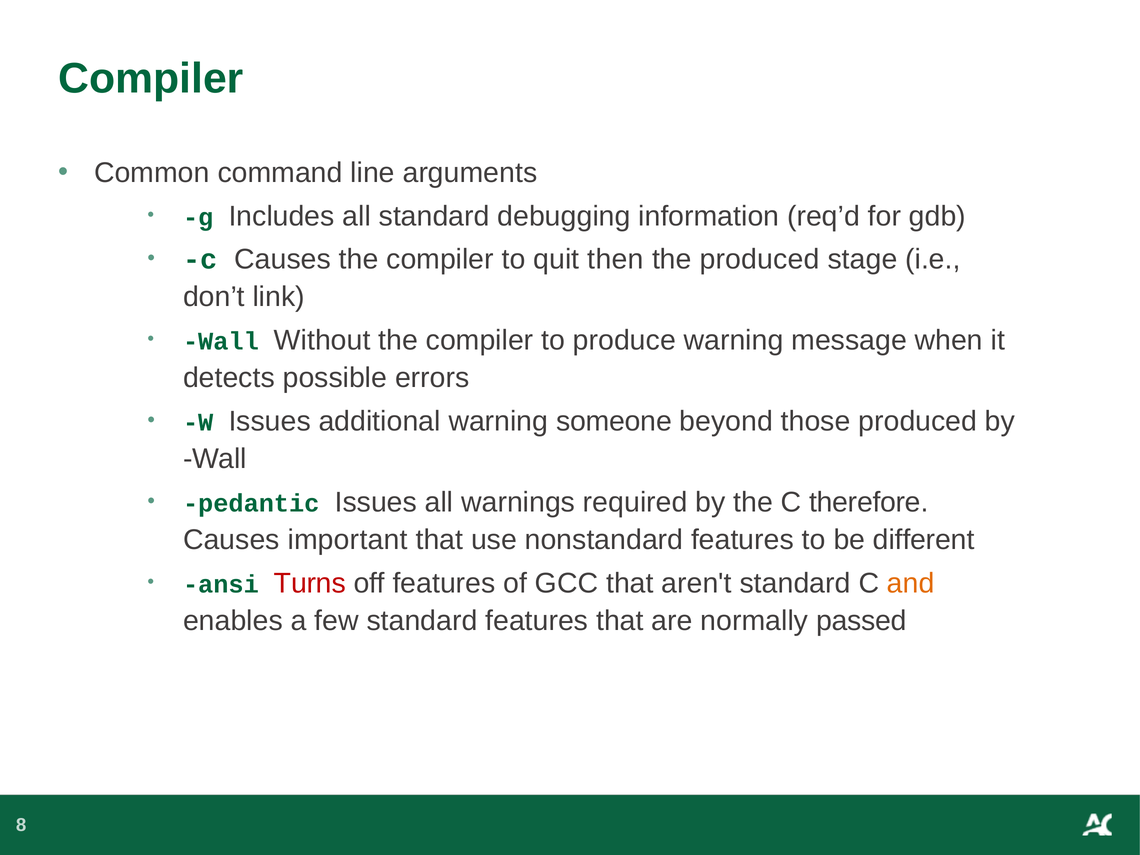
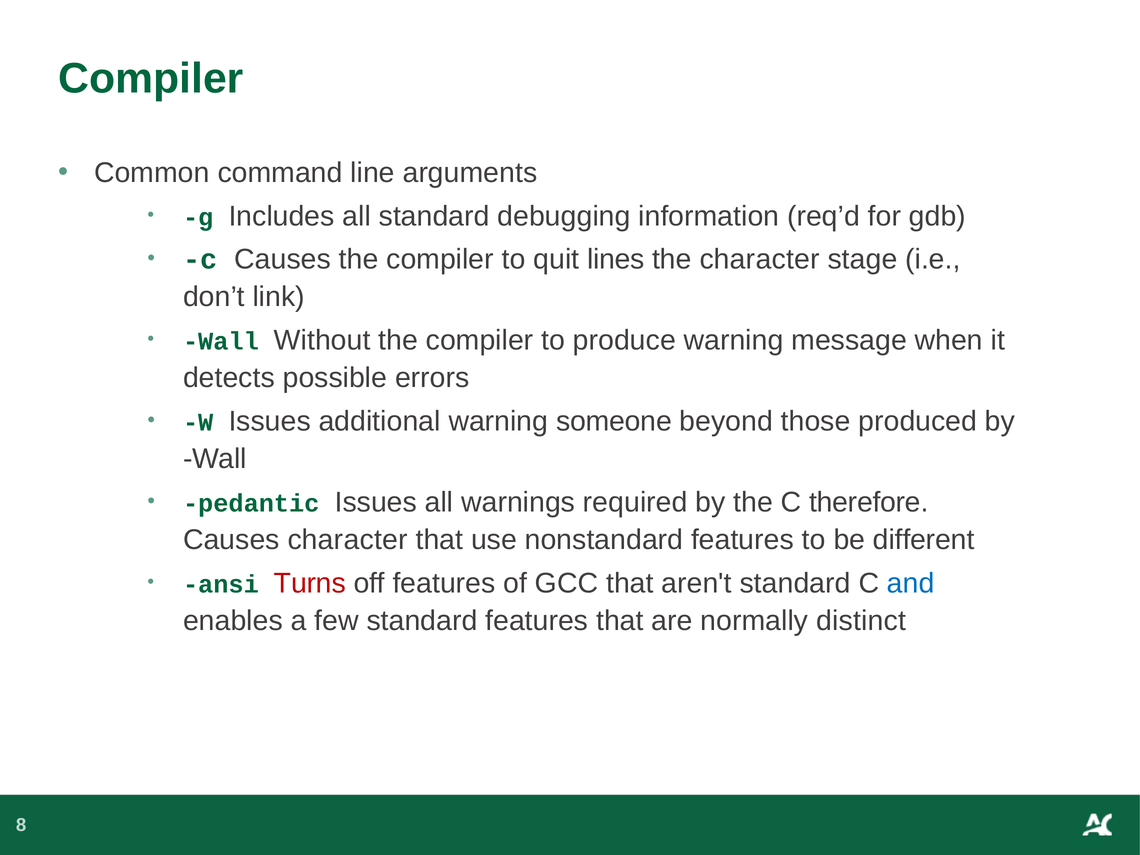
then: then -> lines
the produced: produced -> character
Causes important: important -> character
and colour: orange -> blue
passed: passed -> distinct
